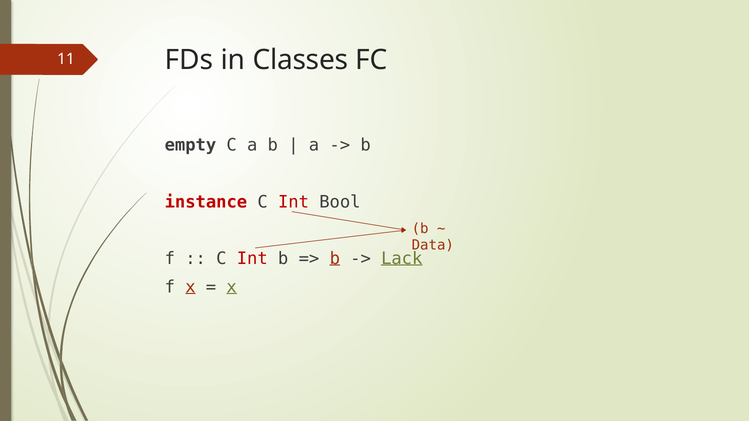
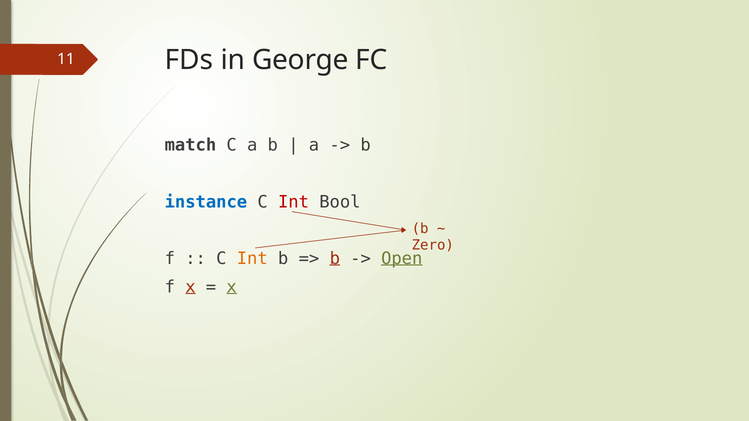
Classes: Classes -> George
empty: empty -> match
instance colour: red -> blue
Data: Data -> Zero
Int at (252, 259) colour: red -> orange
Lack: Lack -> Open
